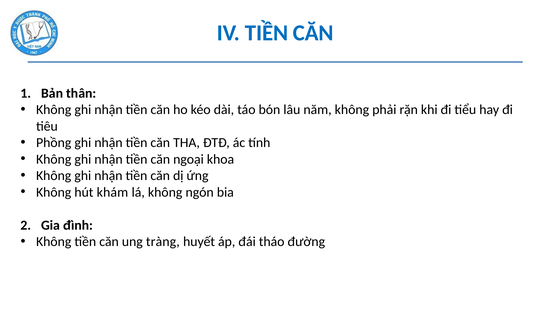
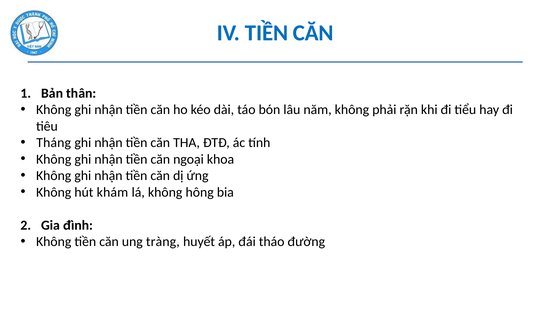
Phồng: Phồng -> Tháng
ngón: ngón -> hông
